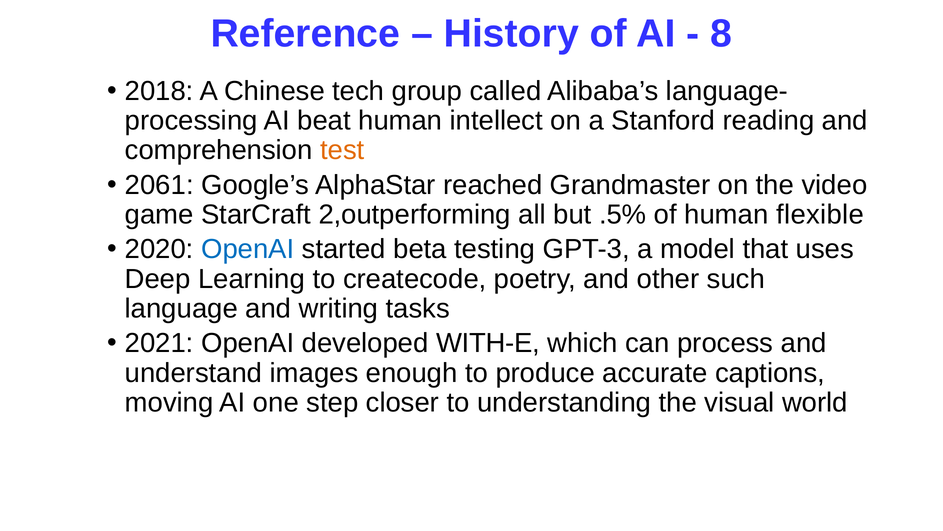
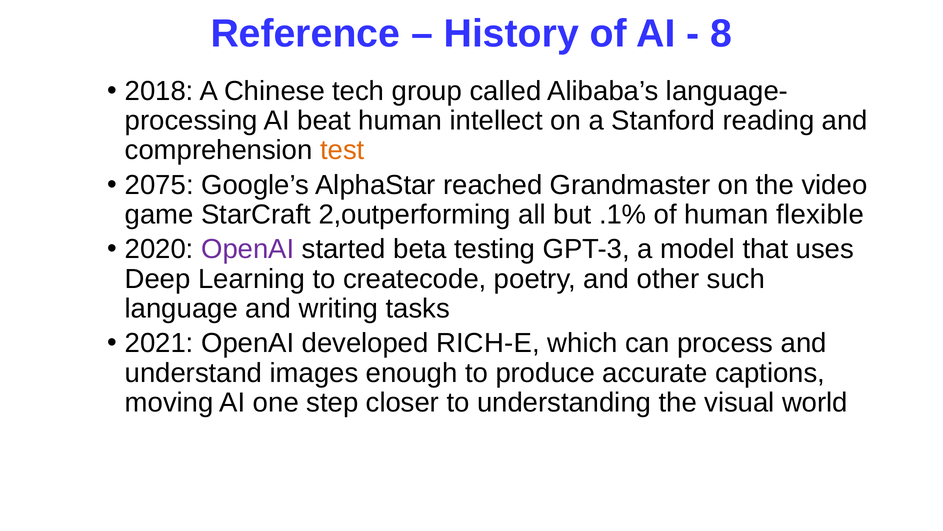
2061: 2061 -> 2075
.5%: .5% -> .1%
OpenAI at (248, 249) colour: blue -> purple
WITH-E: WITH-E -> RICH-E
